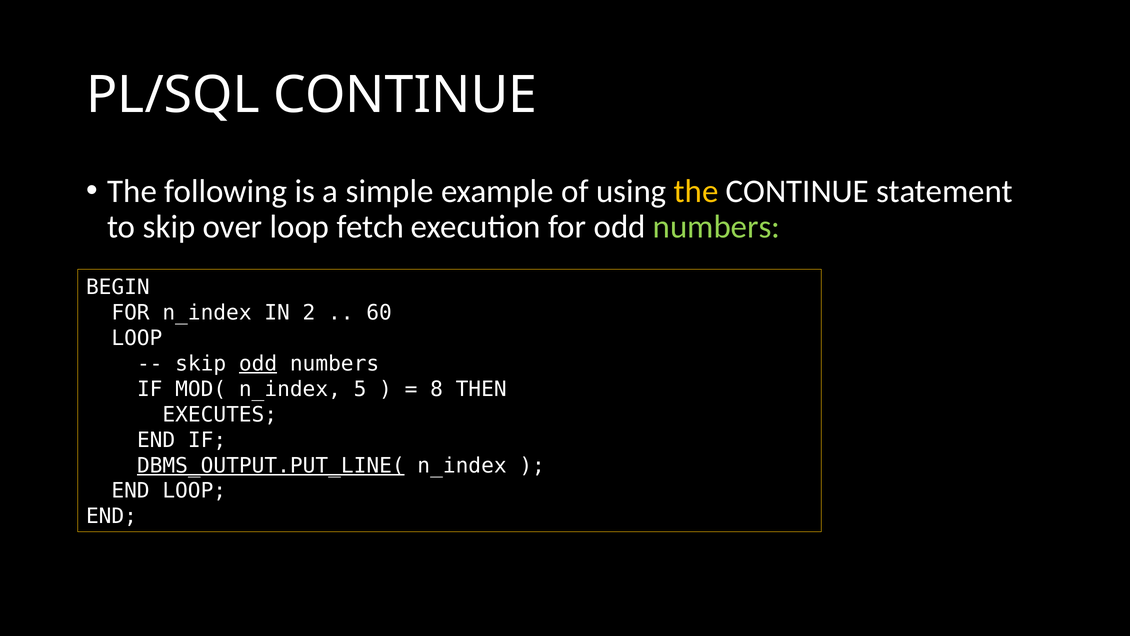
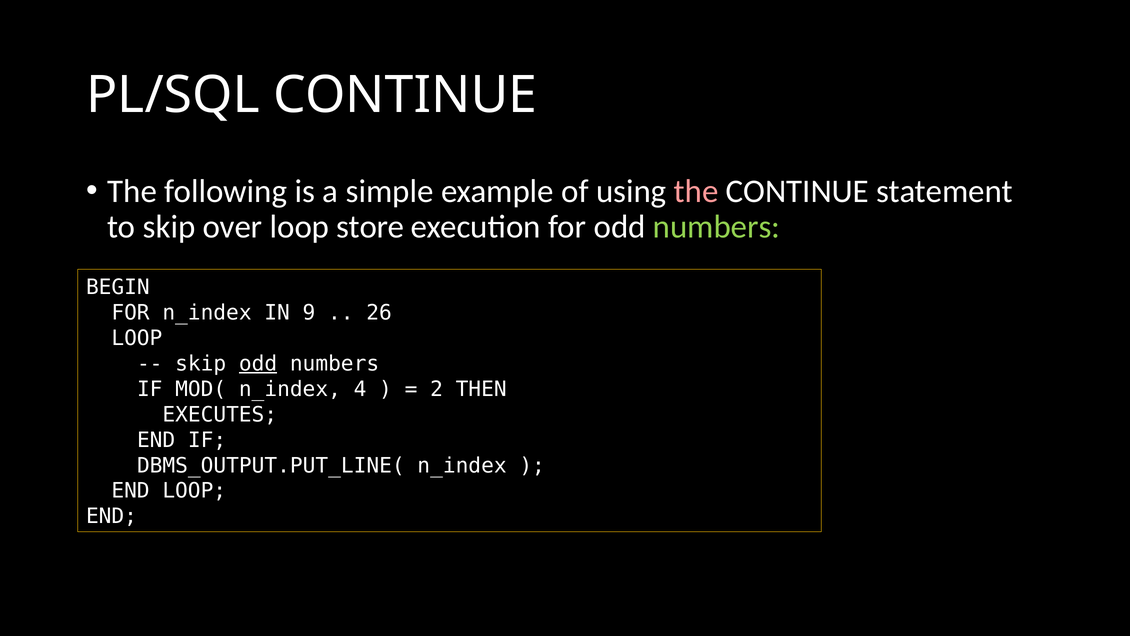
the at (696, 191) colour: yellow -> pink
fetch: fetch -> store
2: 2 -> 9
60: 60 -> 26
5: 5 -> 4
8: 8 -> 2
DBMS_OUTPUT.PUT_LINE( underline: present -> none
